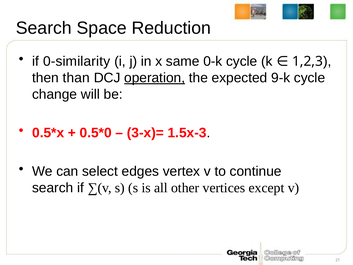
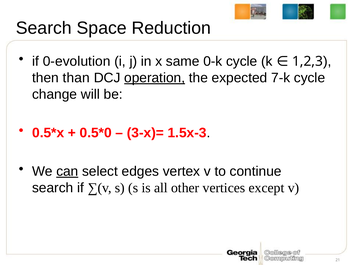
0-similarity: 0-similarity -> 0-evolution
9-k: 9-k -> 7-k
can underline: none -> present
